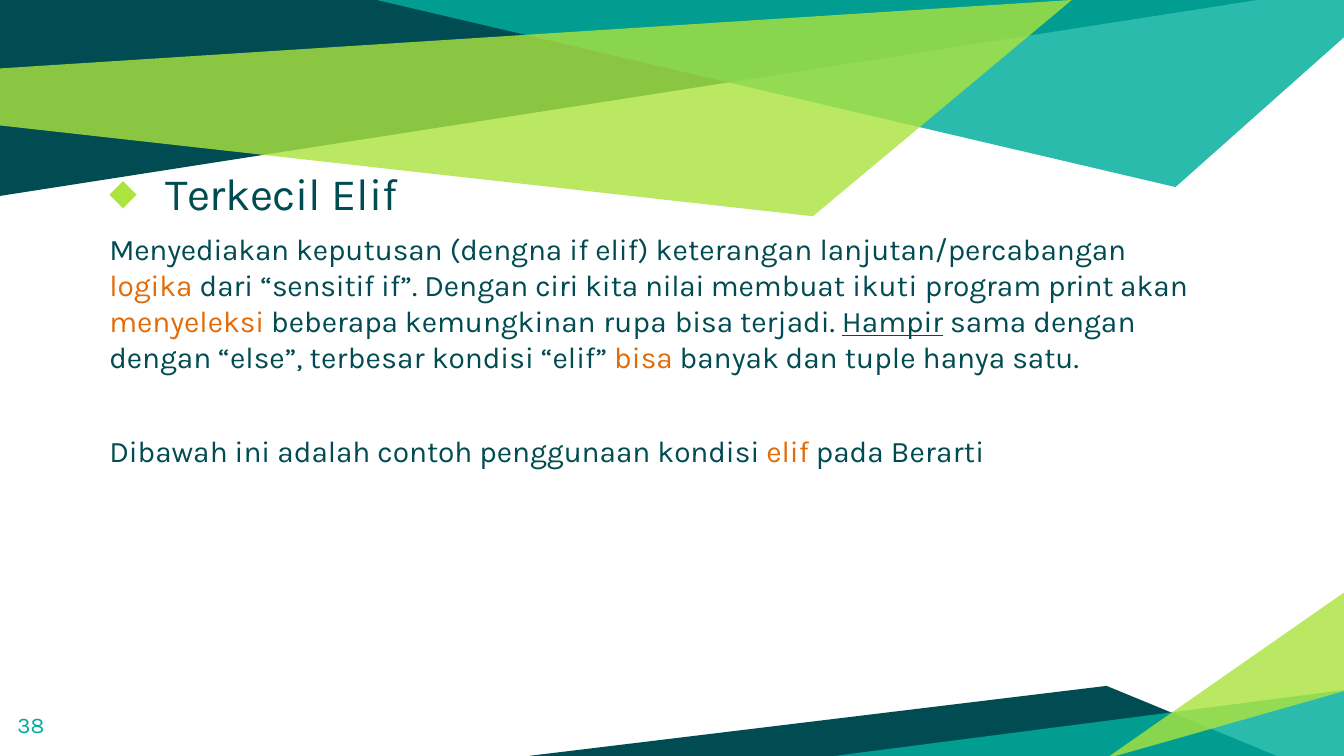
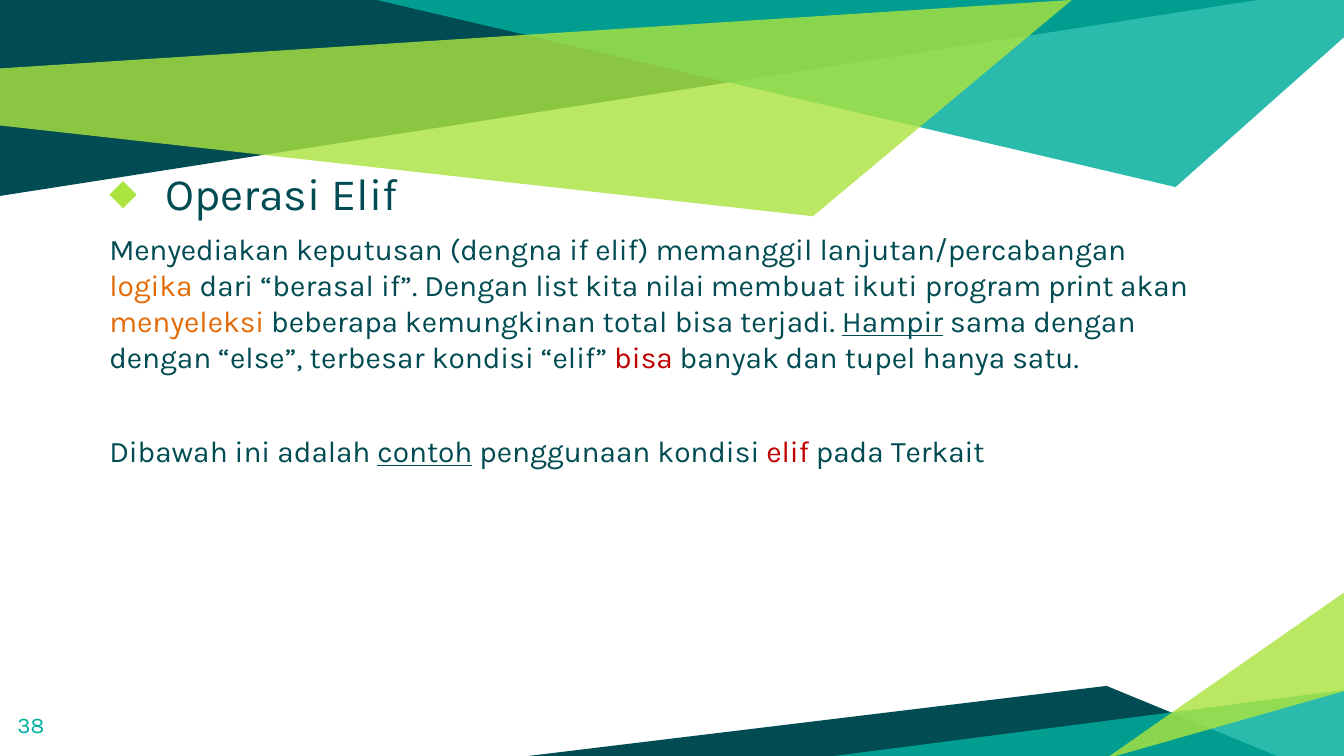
Terkecil: Terkecil -> Operasi
keterangan: keterangan -> memanggil
sensitif: sensitif -> berasal
ciri: ciri -> list
rupa: rupa -> total
bisa at (644, 359) colour: orange -> red
tuple: tuple -> tupel
contoh underline: none -> present
elif at (788, 453) colour: orange -> red
Berarti: Berarti -> Terkait
